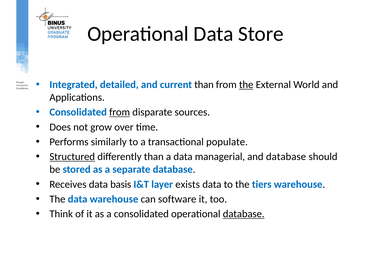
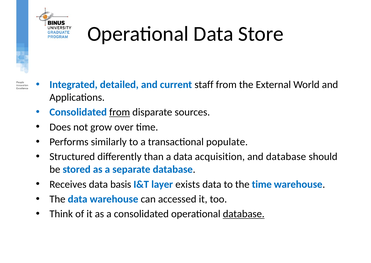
current than: than -> staff
the at (246, 85) underline: present -> none
Structured underline: present -> none
managerial: managerial -> acquisition
the tiers: tiers -> time
software: software -> accessed
